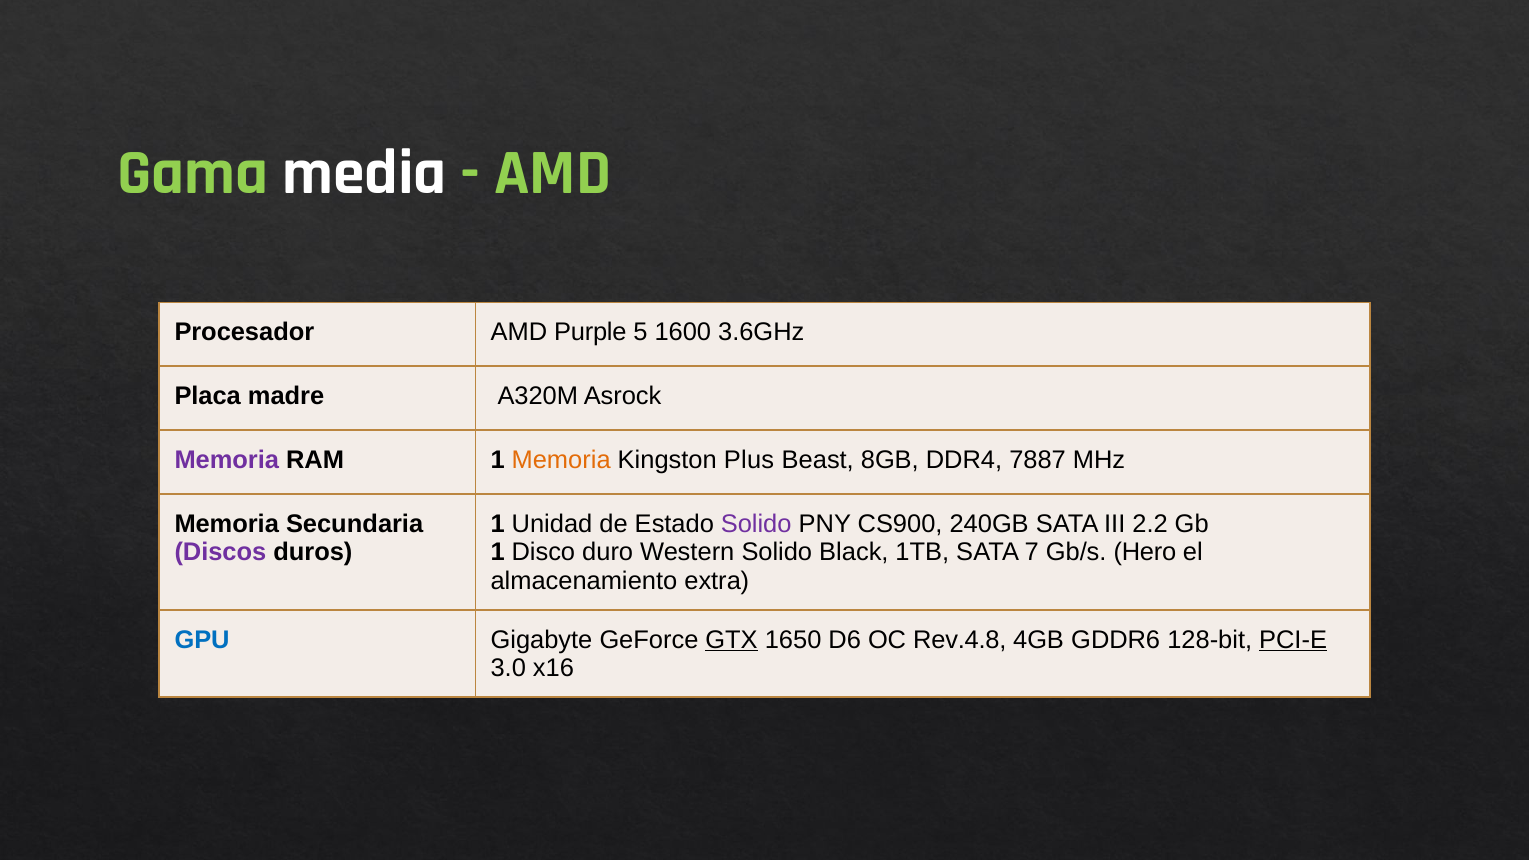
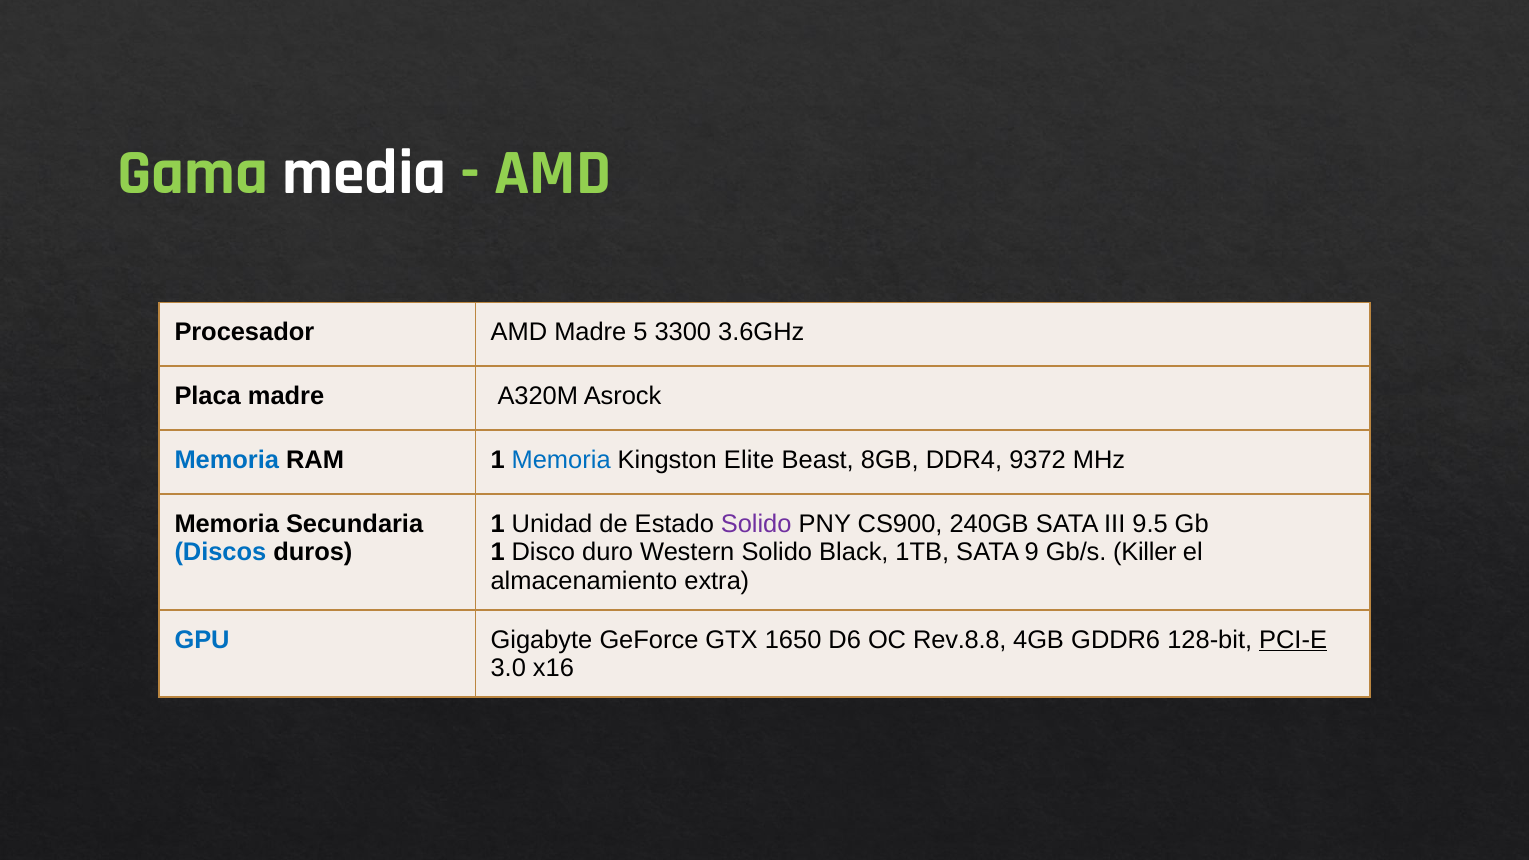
AMD Purple: Purple -> Madre
1600: 1600 -> 3300
Memoria at (227, 460) colour: purple -> blue
Memoria at (561, 460) colour: orange -> blue
Plus: Plus -> Elite
7887: 7887 -> 9372
2.2: 2.2 -> 9.5
Discos colour: purple -> blue
7: 7 -> 9
Hero: Hero -> Killer
GTX underline: present -> none
Rev.4.8: Rev.4.8 -> Rev.8.8
